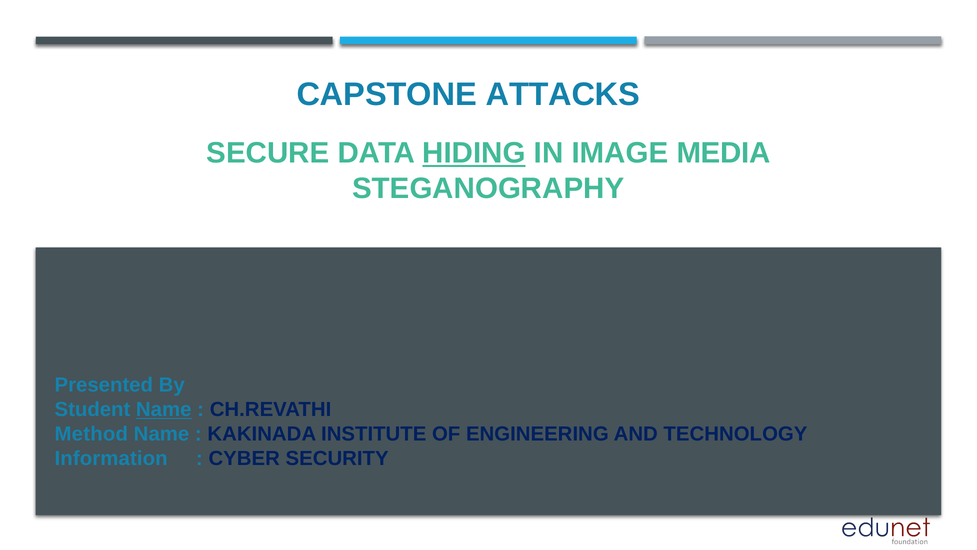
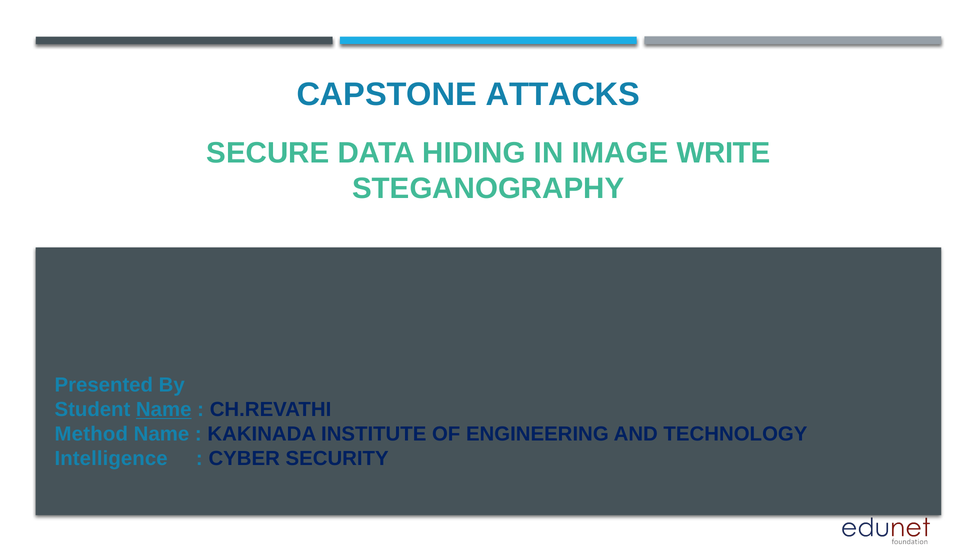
HIDING underline: present -> none
MEDIA: MEDIA -> WRITE
Information: Information -> Intelligence
